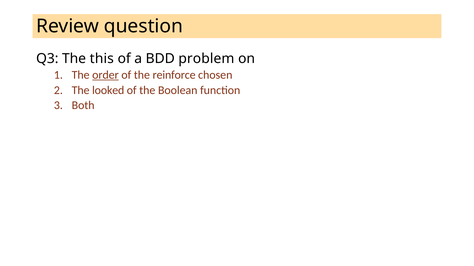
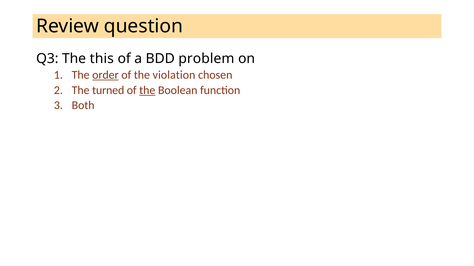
reinforce: reinforce -> violation
looked: looked -> turned
the at (147, 90) underline: none -> present
